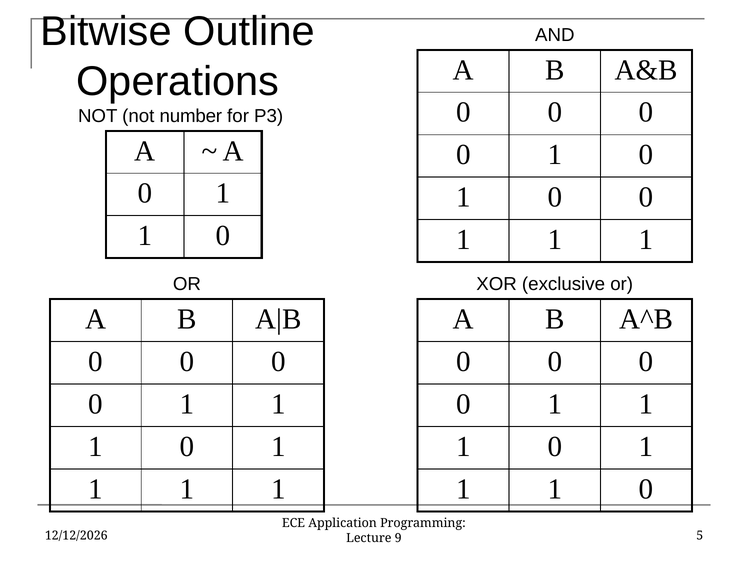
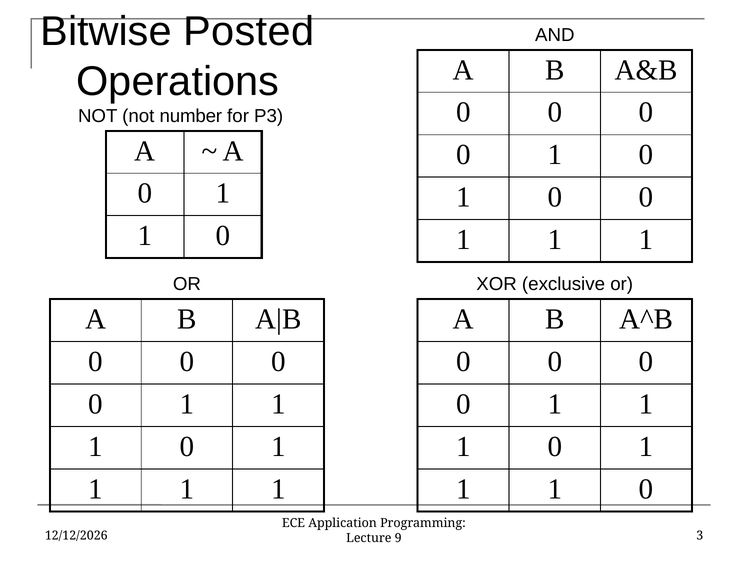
Outline: Outline -> Posted
5: 5 -> 3
